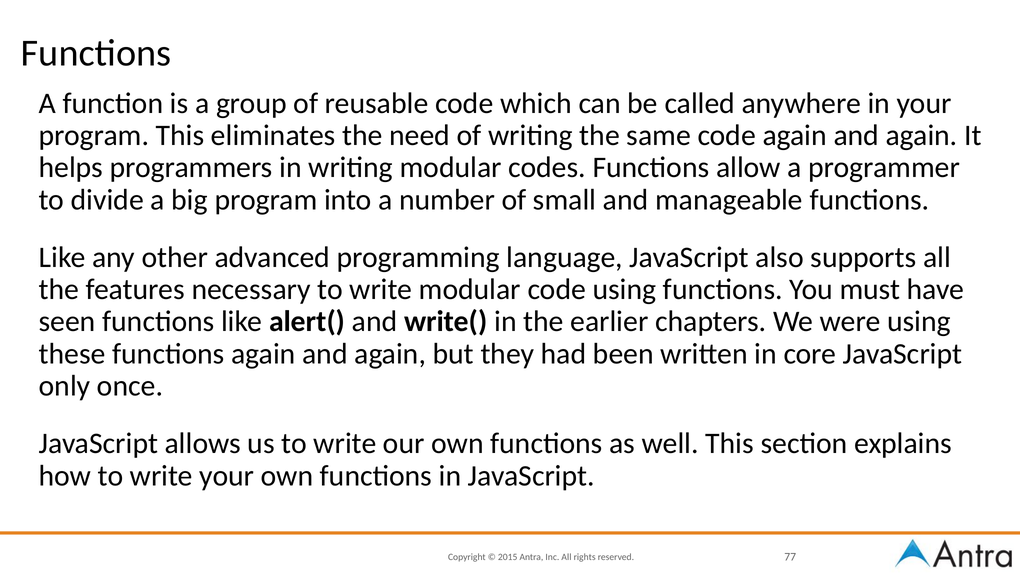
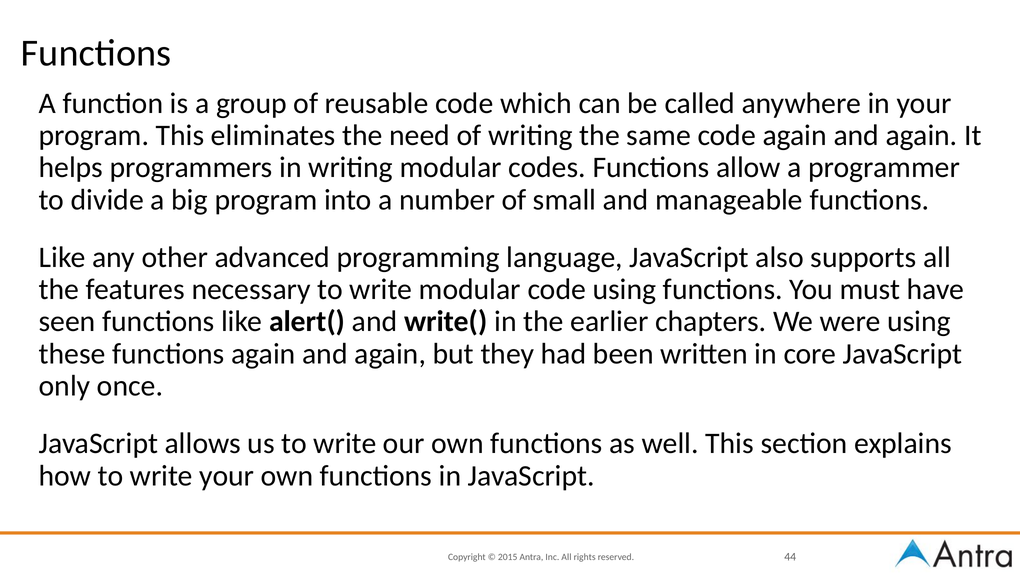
77: 77 -> 44
